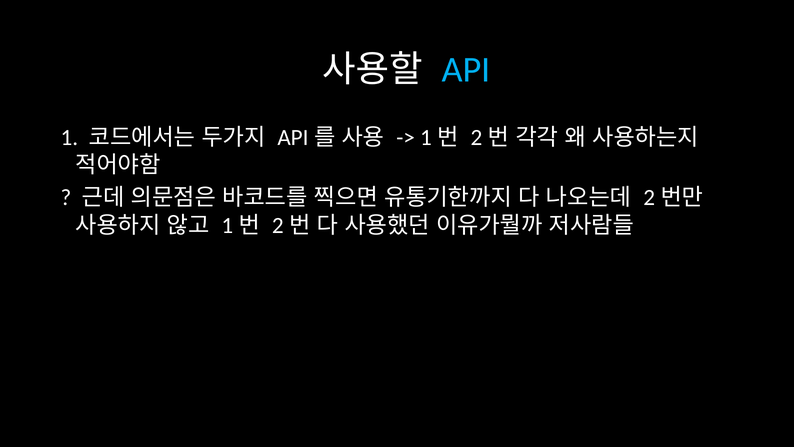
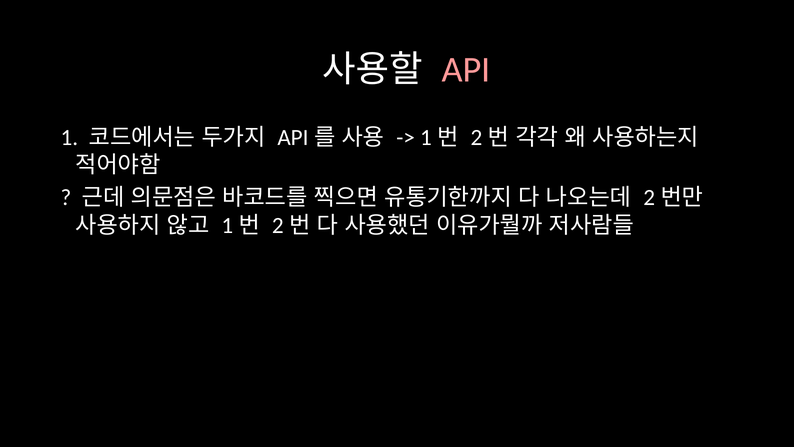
API colour: light blue -> pink
